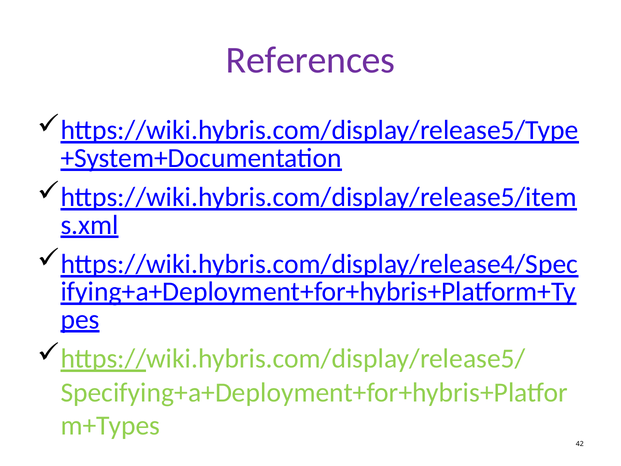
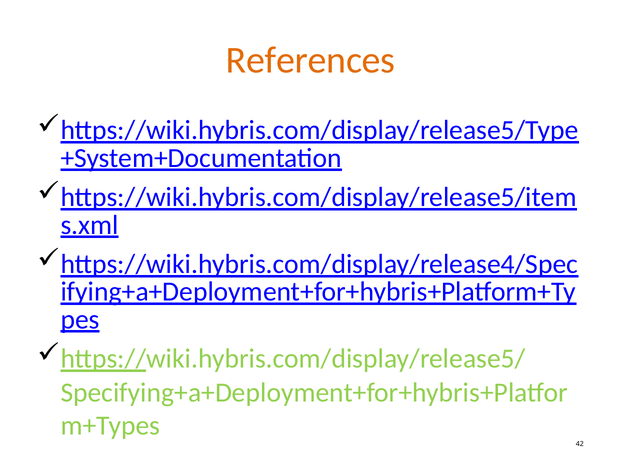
References colour: purple -> orange
